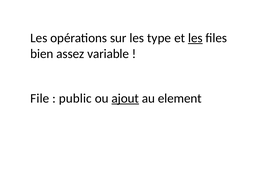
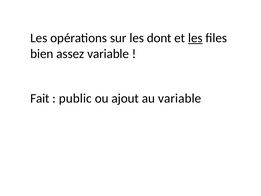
type: type -> dont
File: File -> Fait
ajout underline: present -> none
au element: element -> variable
